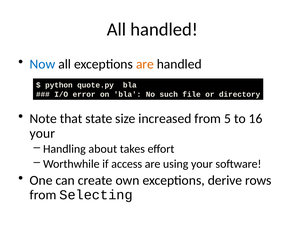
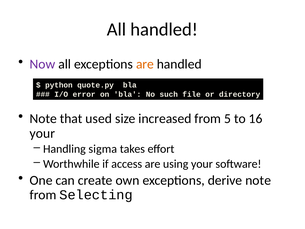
Now colour: blue -> purple
state: state -> used
about: about -> sigma
derive rows: rows -> note
